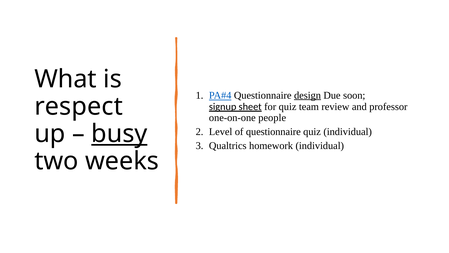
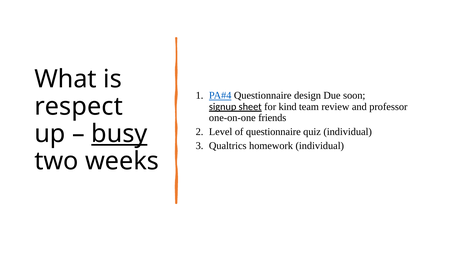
design underline: present -> none
for quiz: quiz -> kind
people: people -> friends
